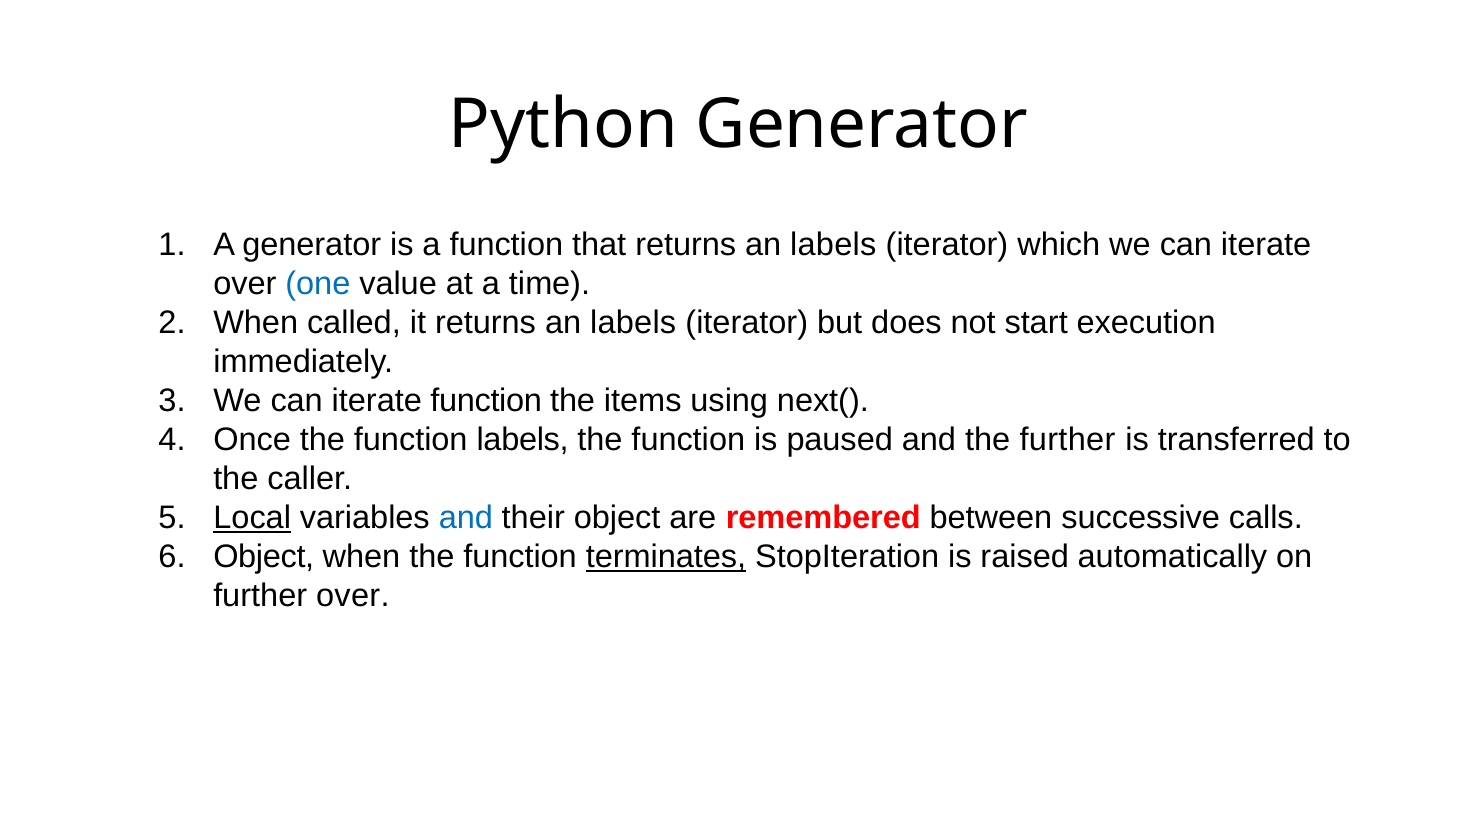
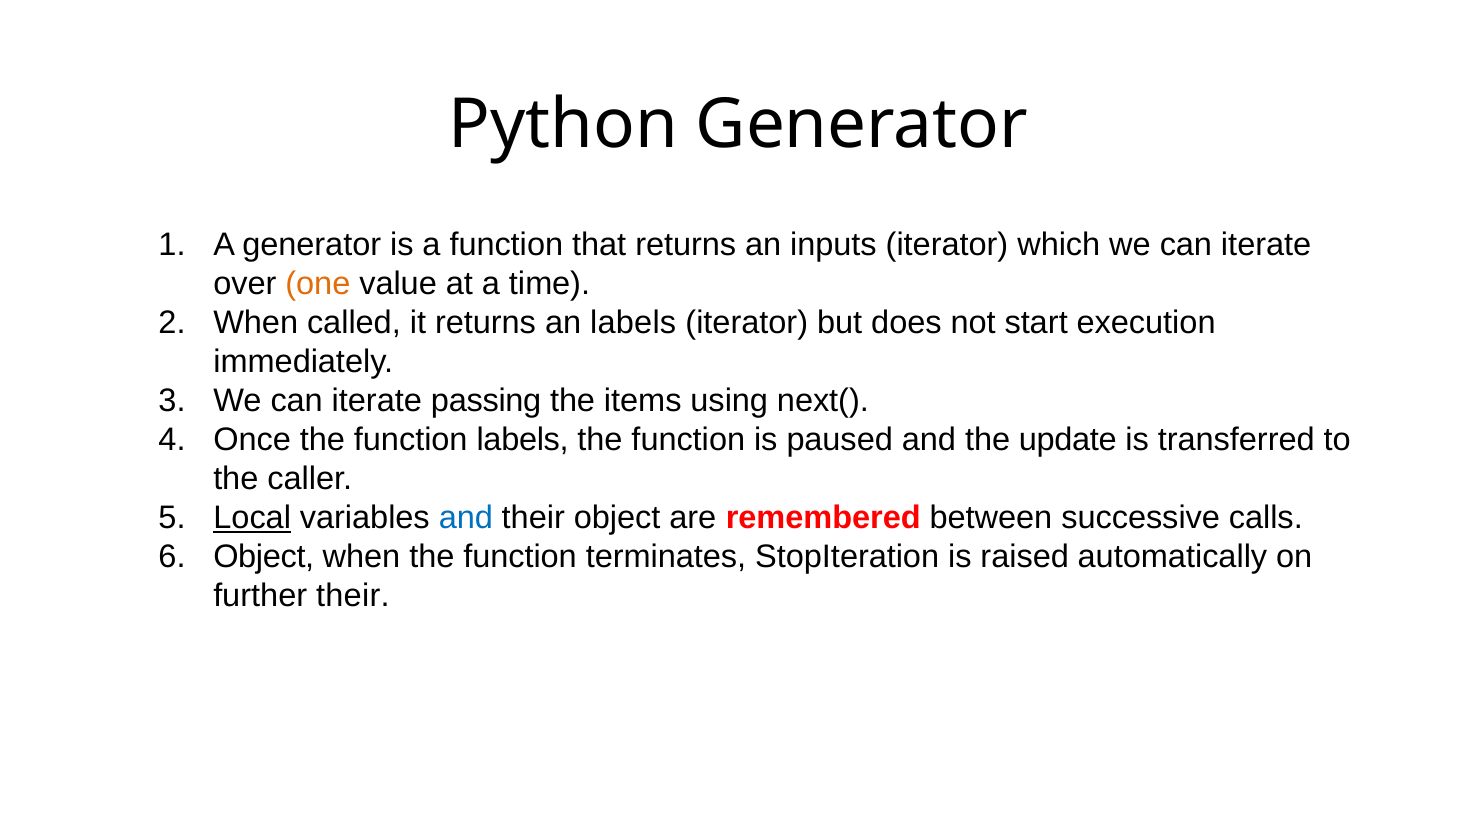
that returns an labels: labels -> inputs
one colour: blue -> orange
iterate function: function -> passing
the further: further -> update
terminates underline: present -> none
further over: over -> their
